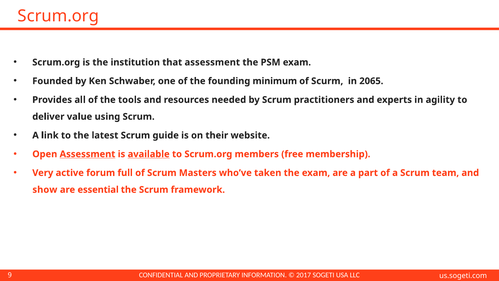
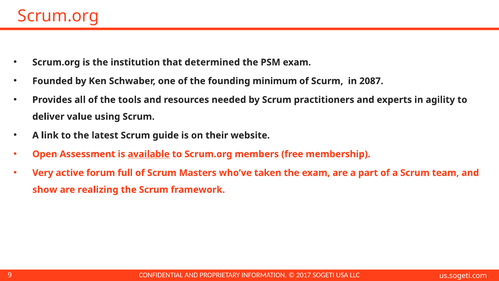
that assessment: assessment -> determined
2065: 2065 -> 2087
Assessment at (87, 154) underline: present -> none
essential: essential -> realizing
